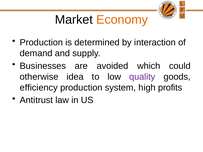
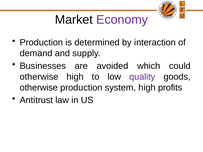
Economy colour: orange -> purple
otherwise idea: idea -> high
efficiency at (39, 88): efficiency -> otherwise
